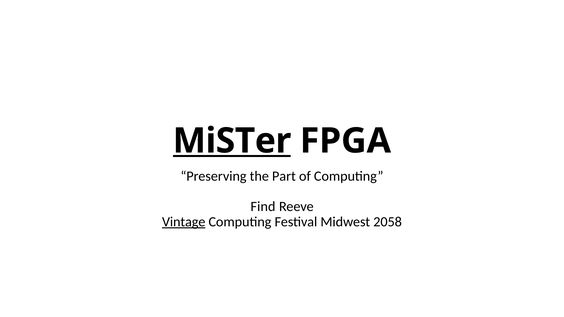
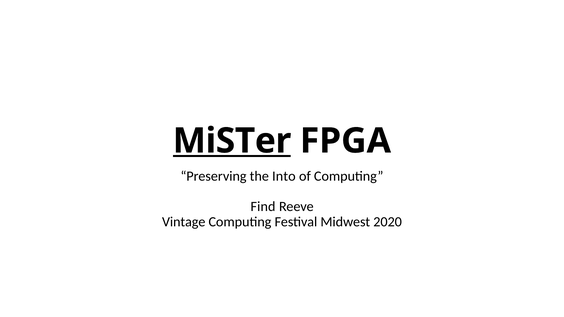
Part: Part -> Into
Vintage underline: present -> none
2058: 2058 -> 2020
